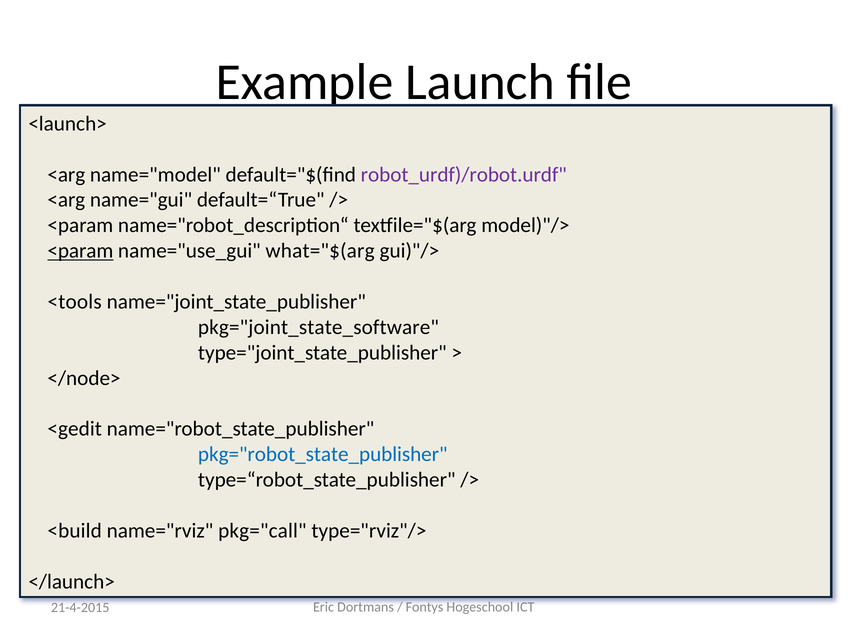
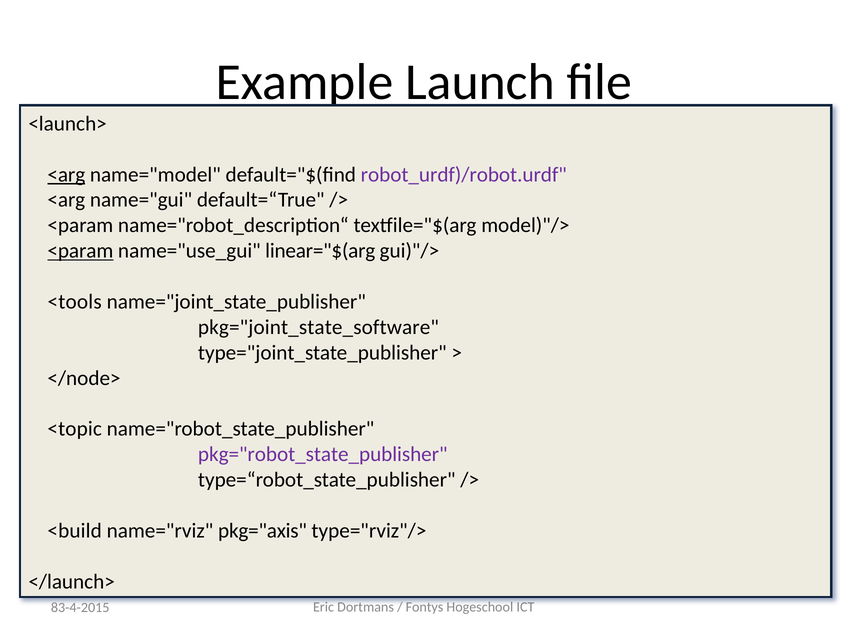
<arg at (66, 175) underline: none -> present
what="$(arg: what="$(arg -> linear="$(arg
<gedit: <gedit -> <topic
pkg="robot_state_publisher colour: blue -> purple
pkg="call: pkg="call -> pkg="axis
21-4-2015: 21-4-2015 -> 83-4-2015
